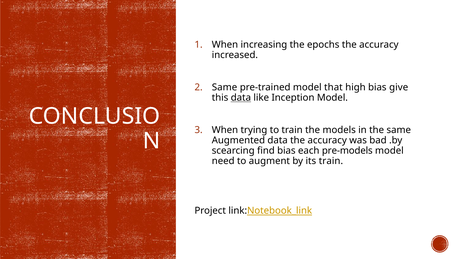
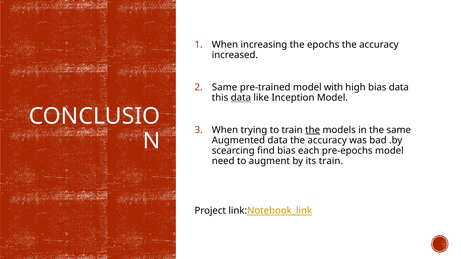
that: that -> with
bias give: give -> data
the at (313, 130) underline: none -> present
pre-models: pre-models -> pre-epochs
